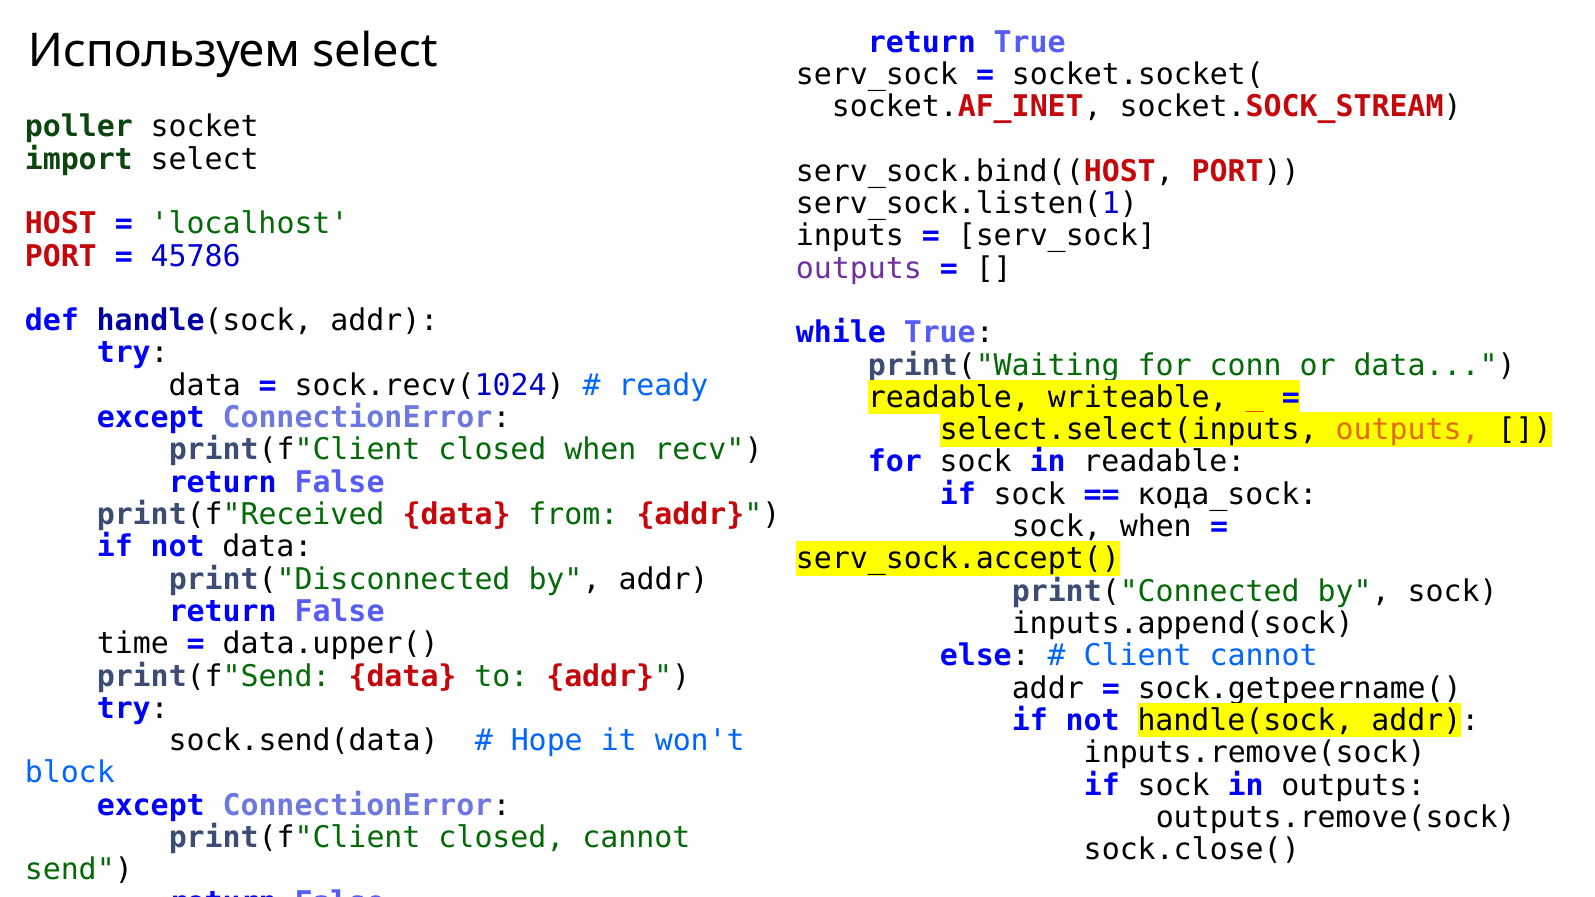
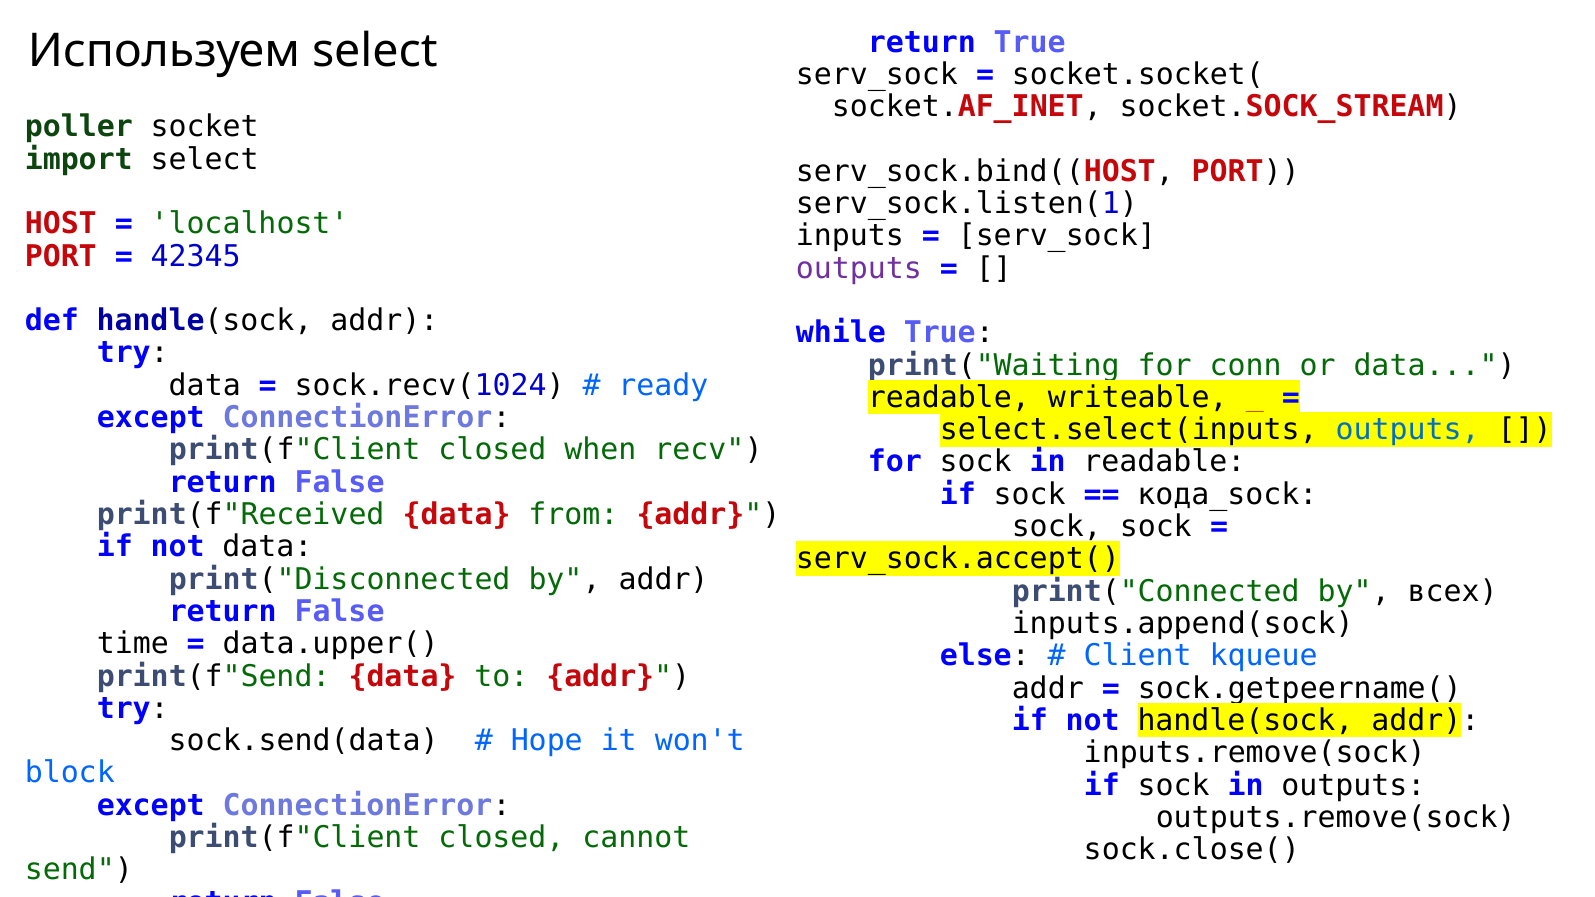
45786: 45786 -> 42345
outputs at (1408, 430) colour: orange -> blue
sock when: when -> sock
by sock: sock -> всех
Client cannot: cannot -> kqueue
